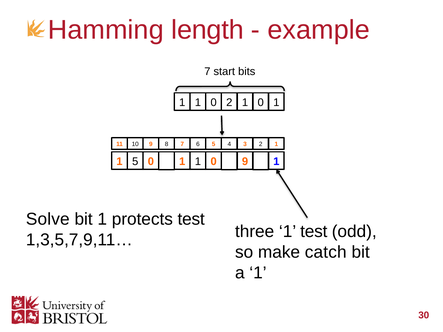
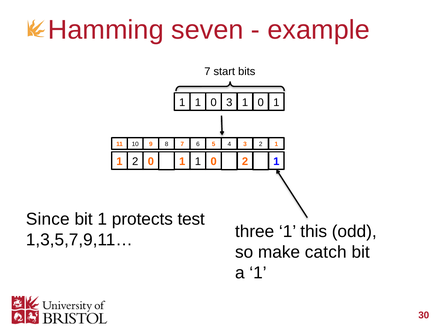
length: length -> seven
0 2: 2 -> 3
1 5: 5 -> 2
0 9: 9 -> 2
Solve: Solve -> Since
1 test: test -> this
